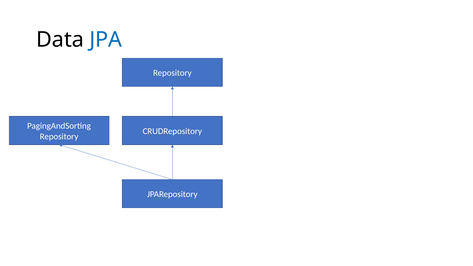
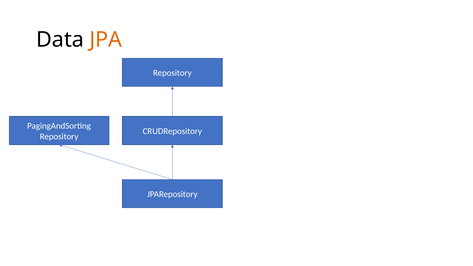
JPA colour: blue -> orange
